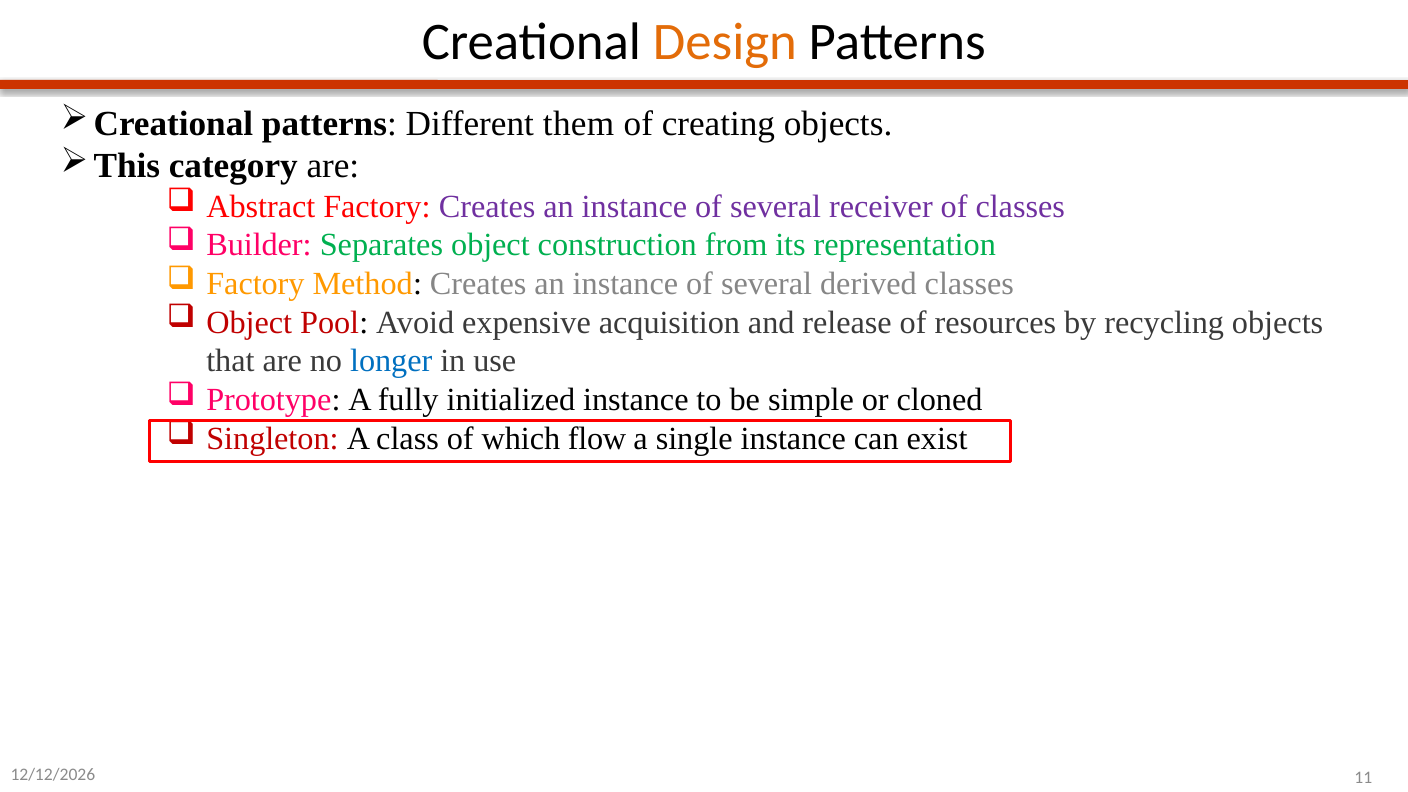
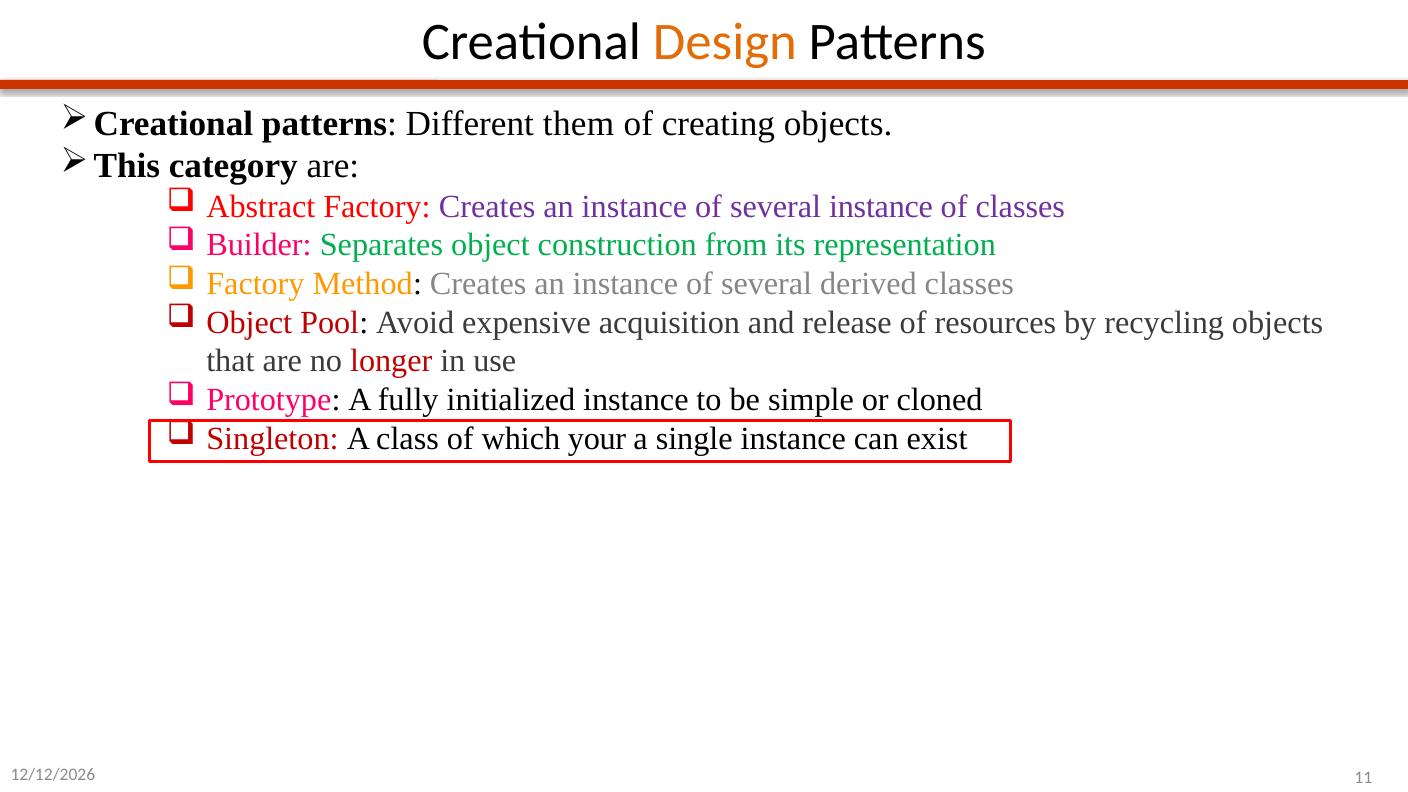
several receiver: receiver -> instance
longer colour: blue -> red
flow: flow -> your
